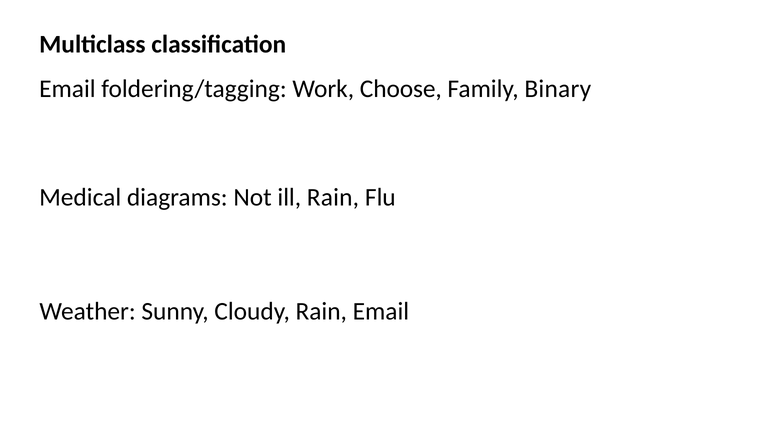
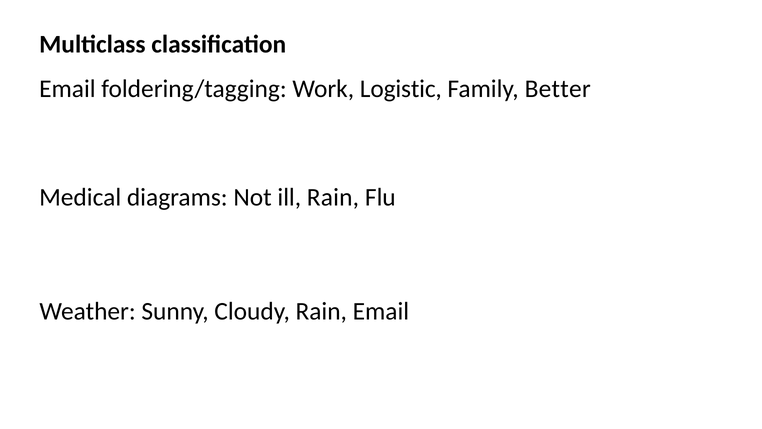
Choose: Choose -> Logistic
Binary: Binary -> Better
